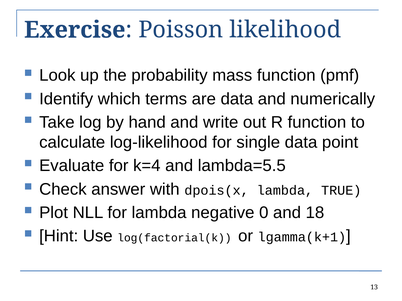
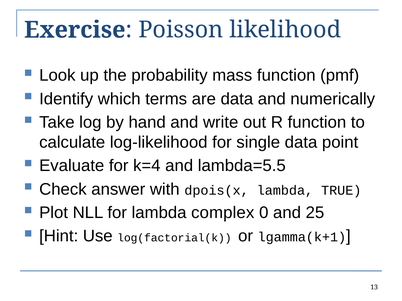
negative: negative -> complex
18: 18 -> 25
